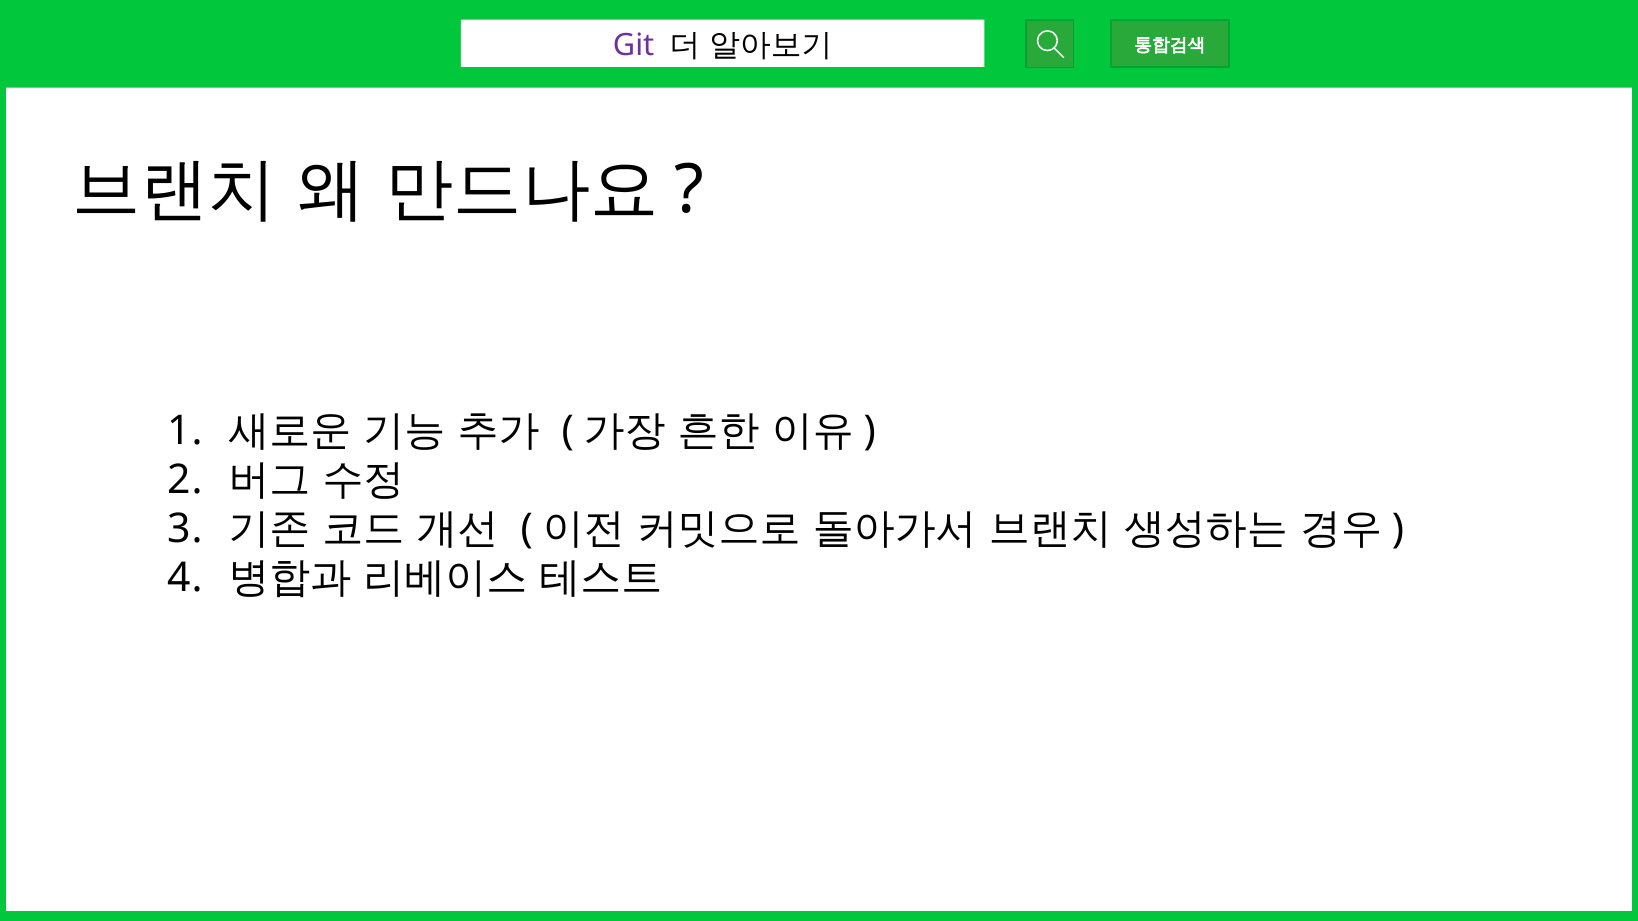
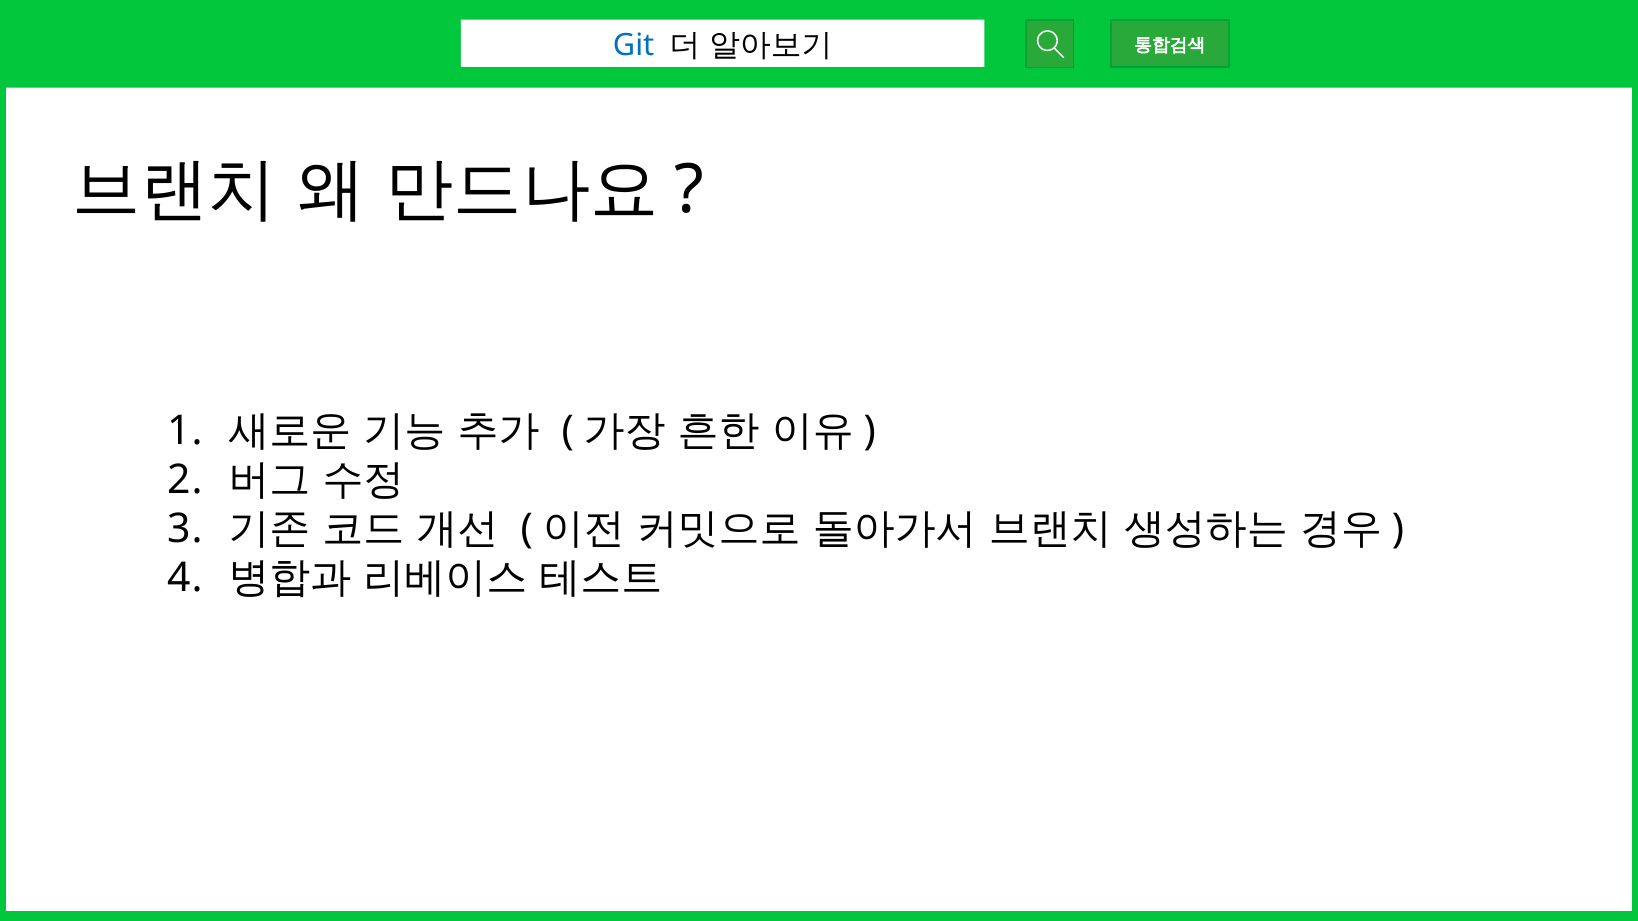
Git colour: purple -> blue
